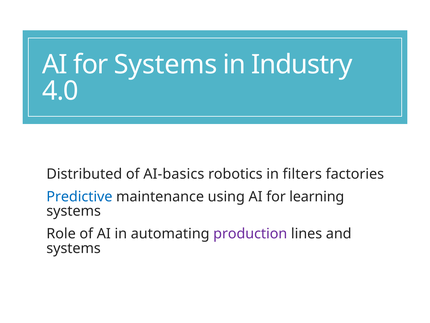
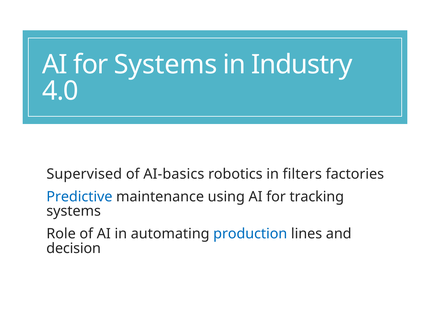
Distributed: Distributed -> Supervised
learning: learning -> tracking
production colour: purple -> blue
systems at (74, 248): systems -> decision
